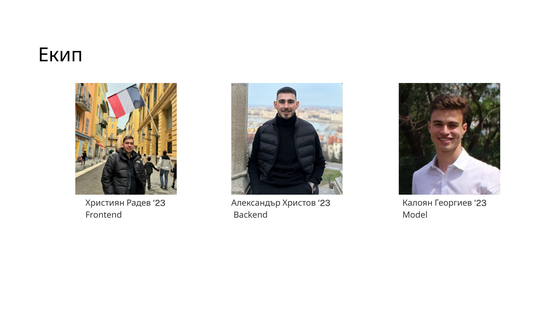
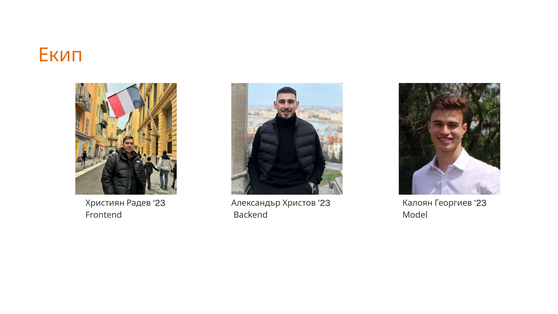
Екип colour: black -> orange
